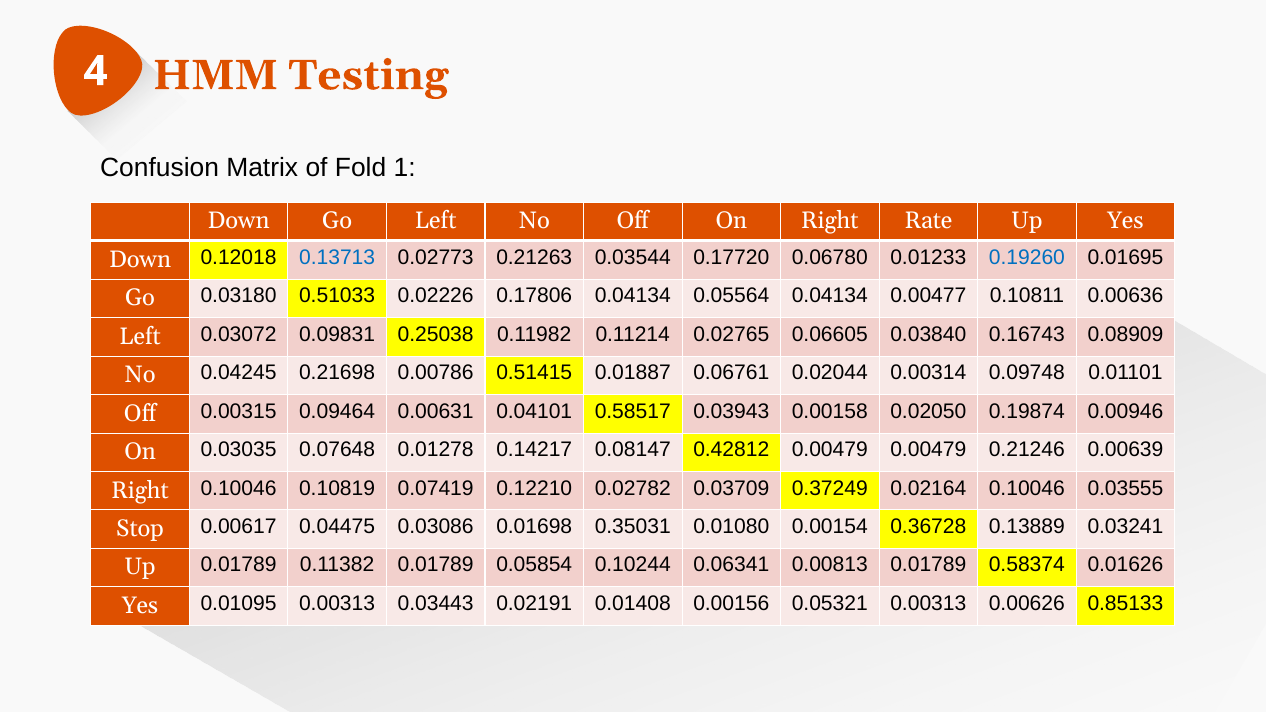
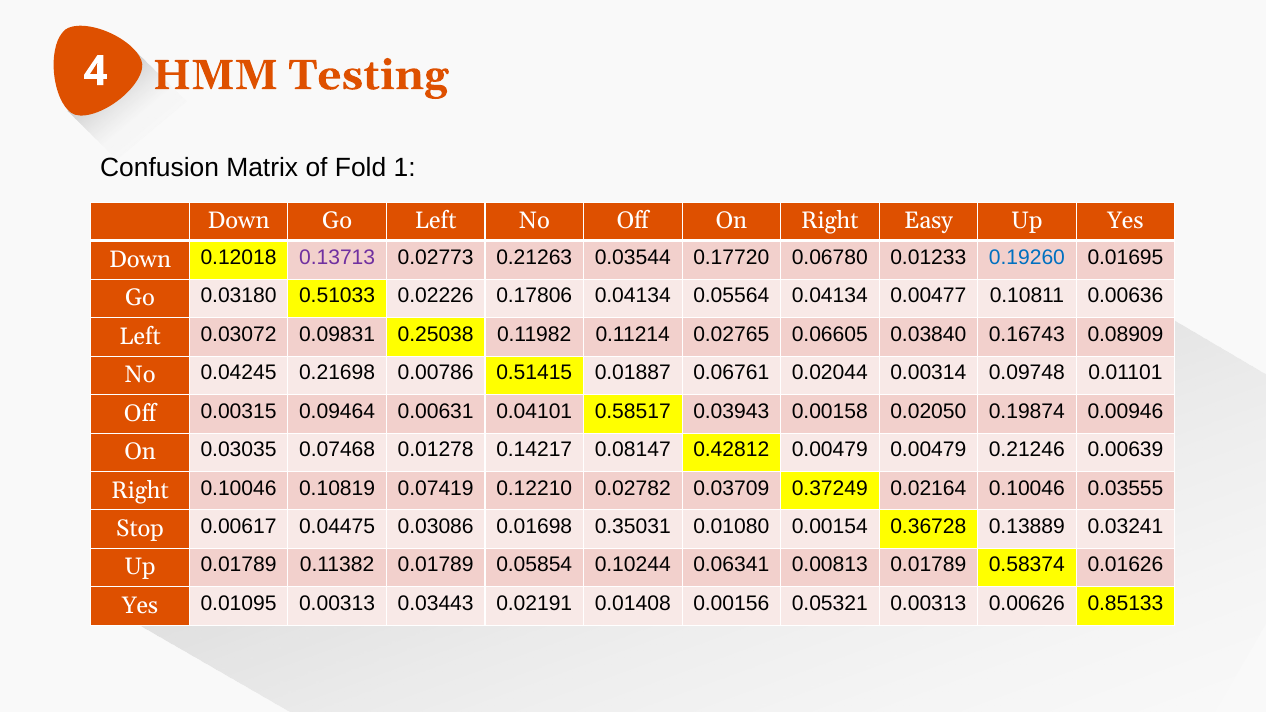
Rate: Rate -> Easy
0.13713 colour: blue -> purple
0.07648: 0.07648 -> 0.07468
